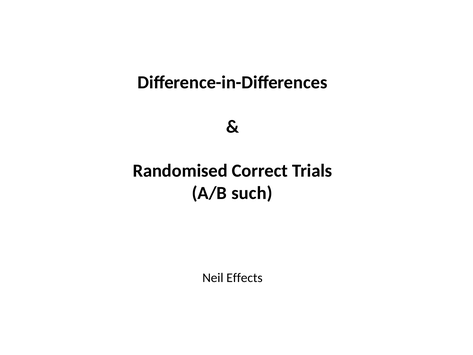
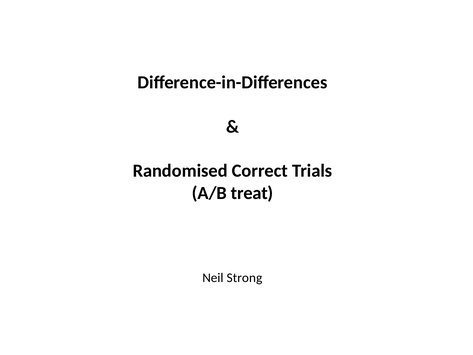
such: such -> treat
Effects: Effects -> Strong
